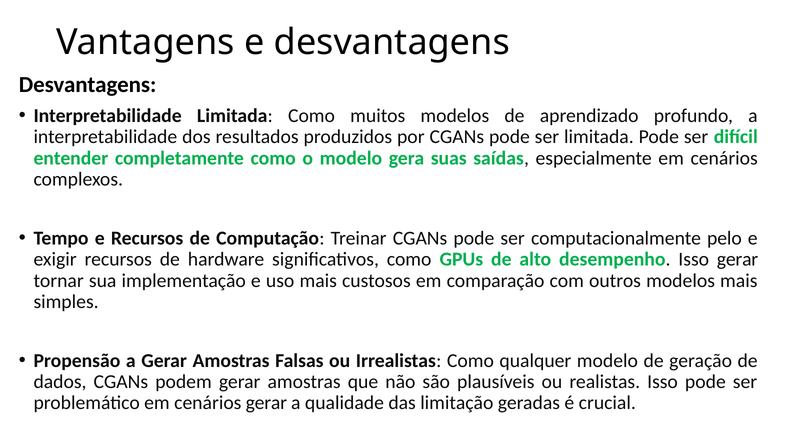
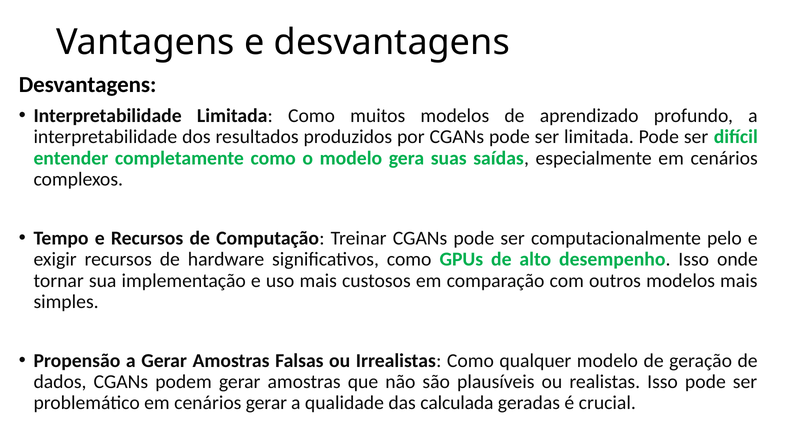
Isso gerar: gerar -> onde
limitação: limitação -> calculada
